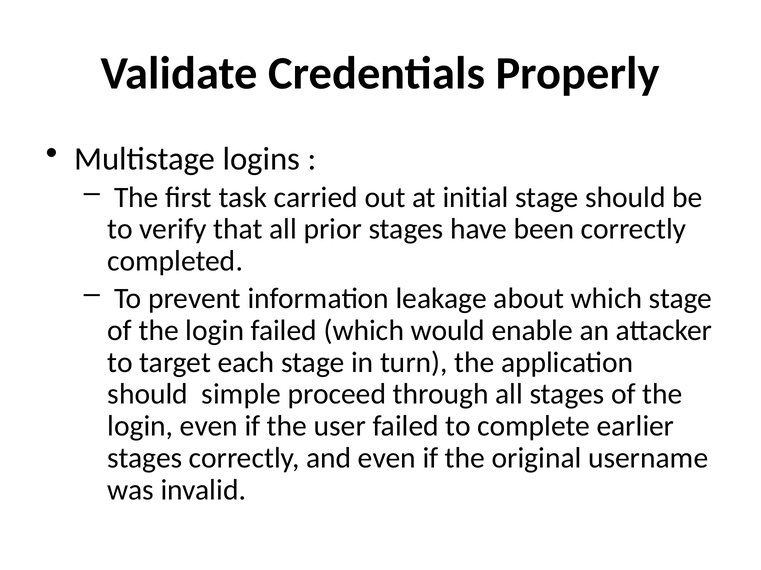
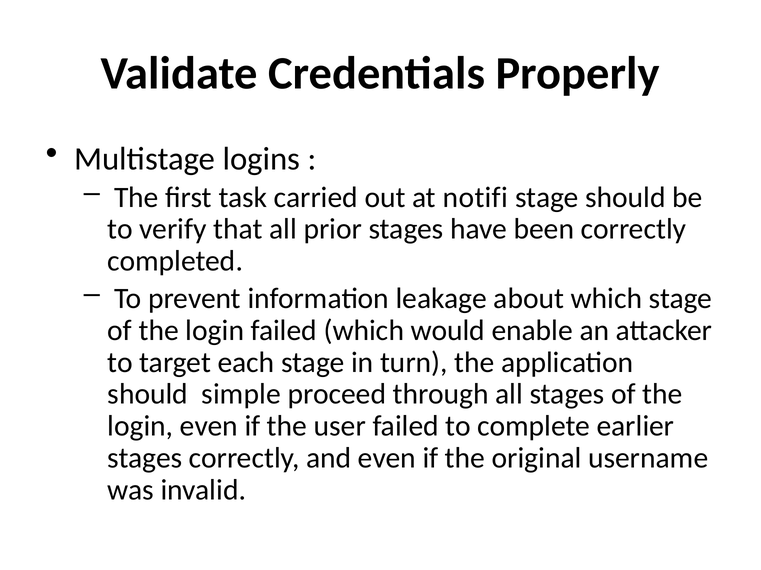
initial: initial -> notifi
